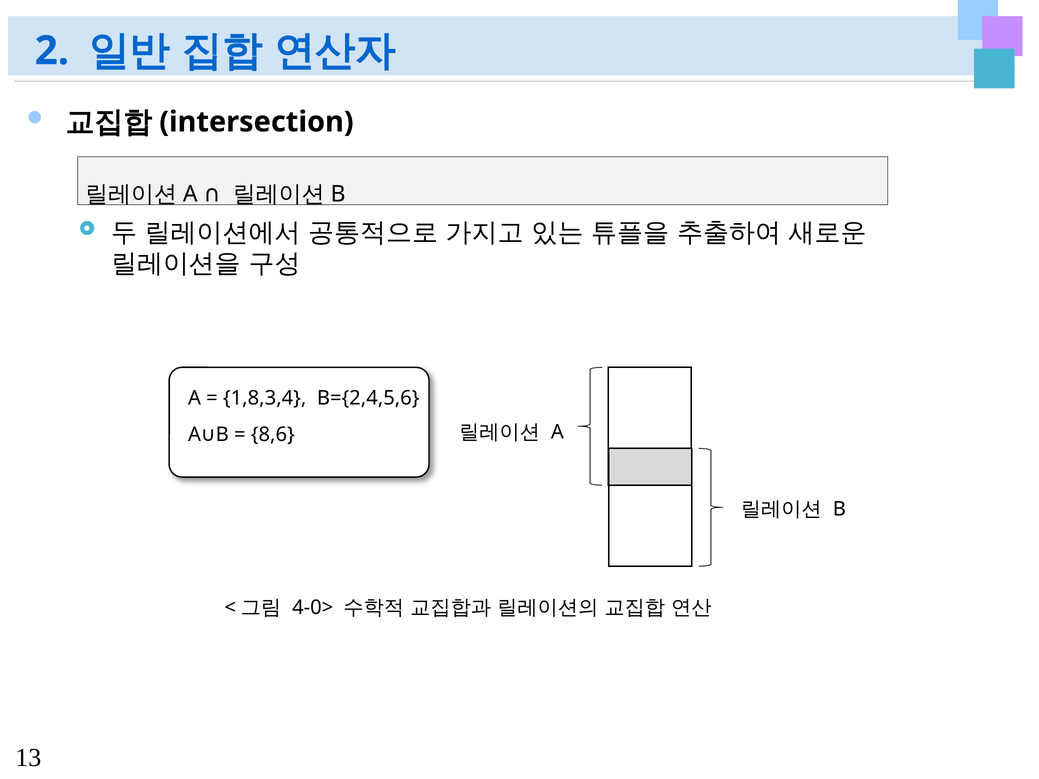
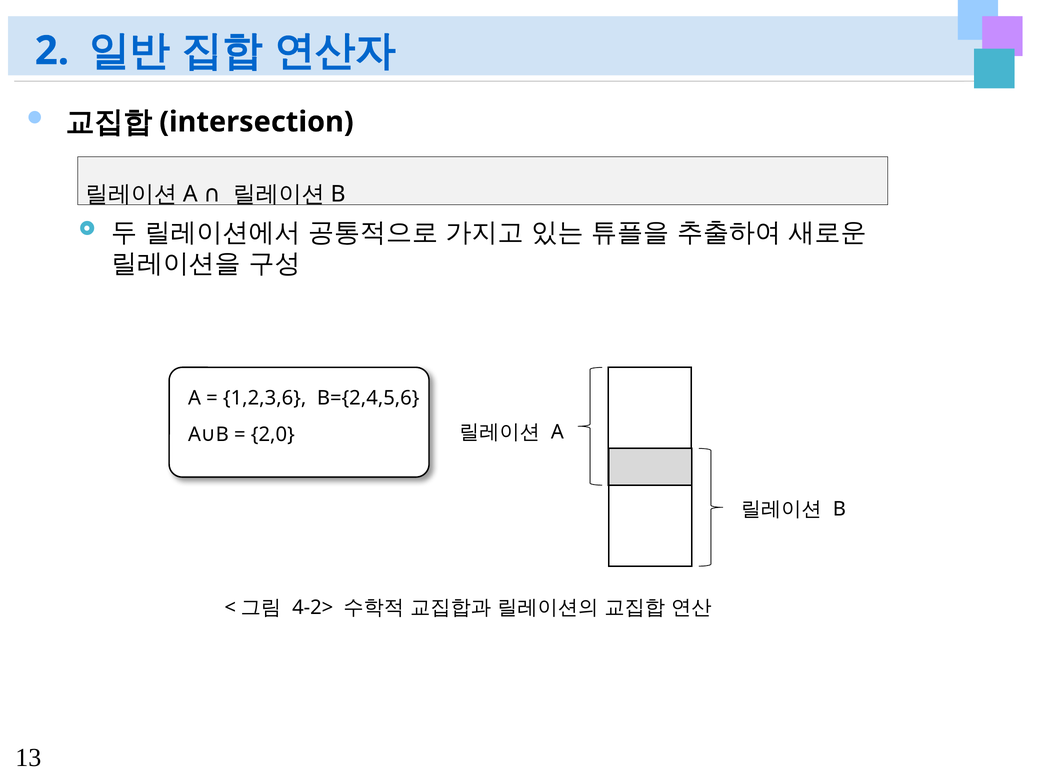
1,8,3,4: 1,8,3,4 -> 1,2,3,6
8,6: 8,6 -> 2,0
4-0>: 4-0> -> 4-2>
